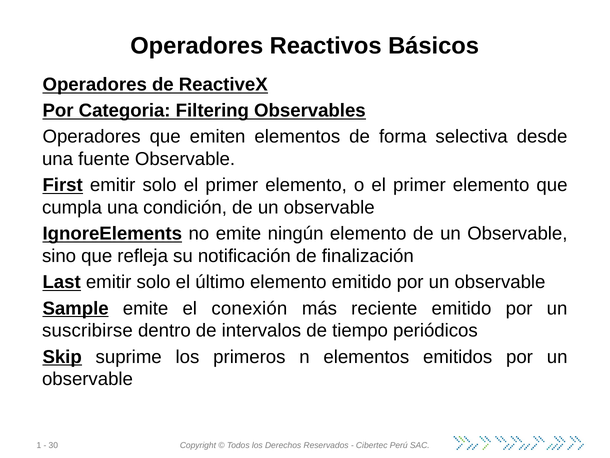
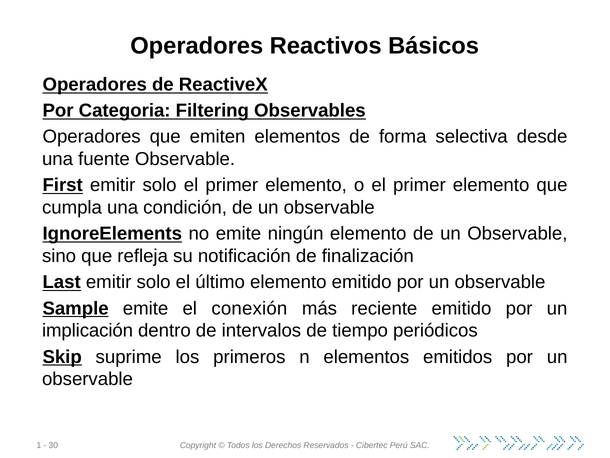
suscribirse: suscribirse -> implicación
